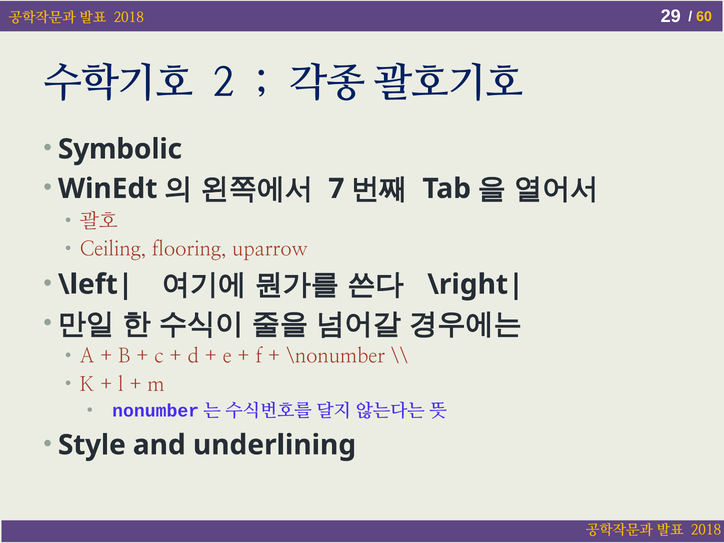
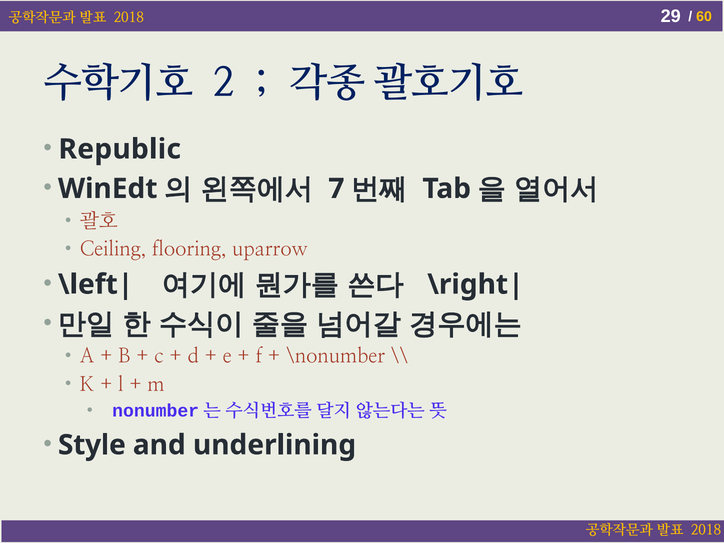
Symbolic: Symbolic -> Republic
